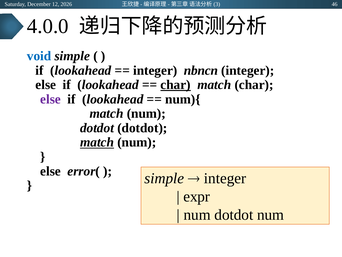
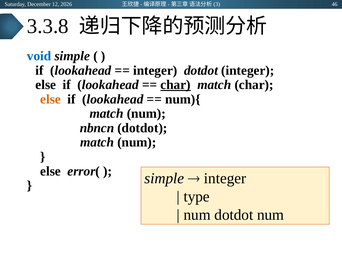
4.0.0: 4.0.0 -> 3.3.8
integer nbncn: nbncn -> dotdot
else at (51, 99) colour: purple -> orange
dotdot at (97, 128): dotdot -> nbncn
match at (97, 142) underline: present -> none
expr: expr -> type
